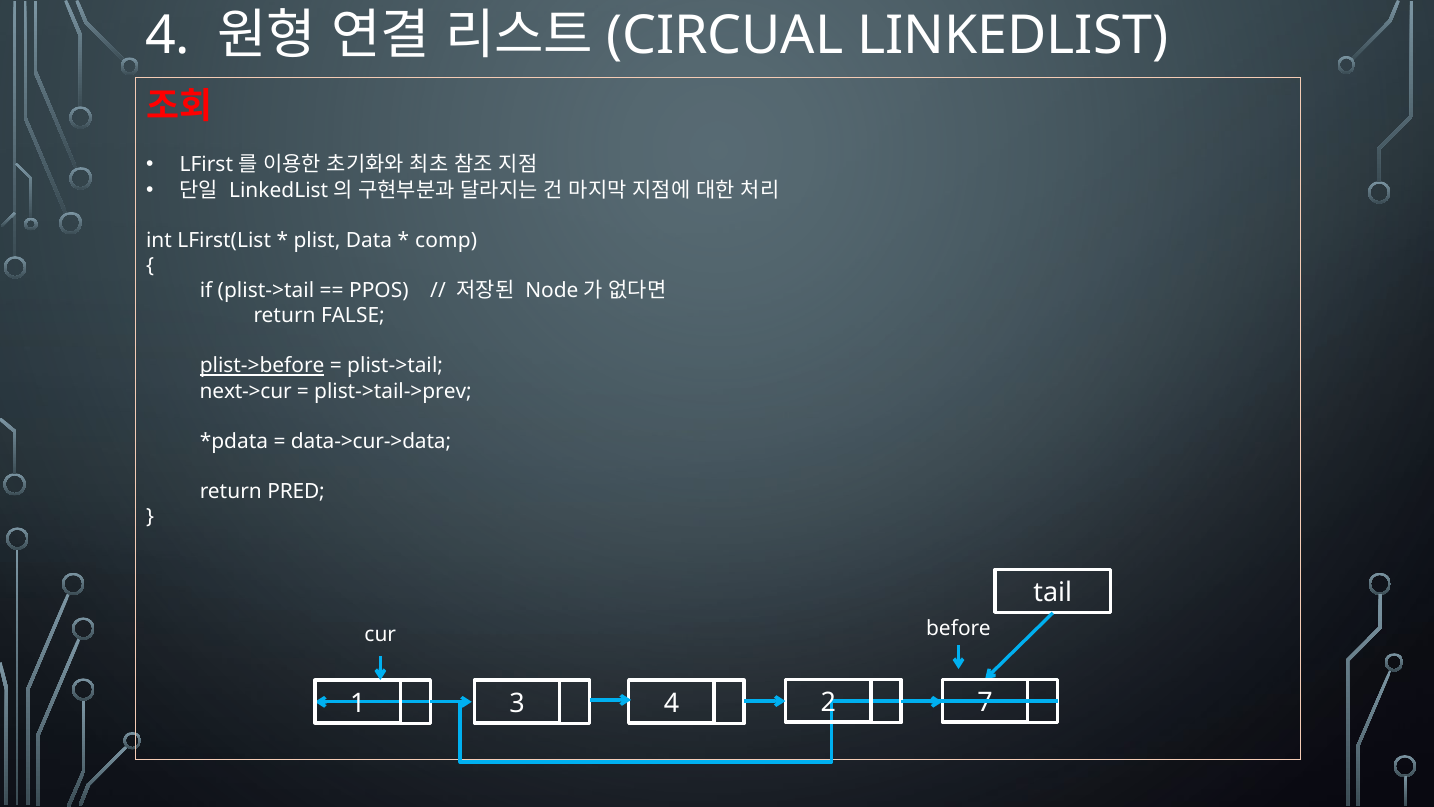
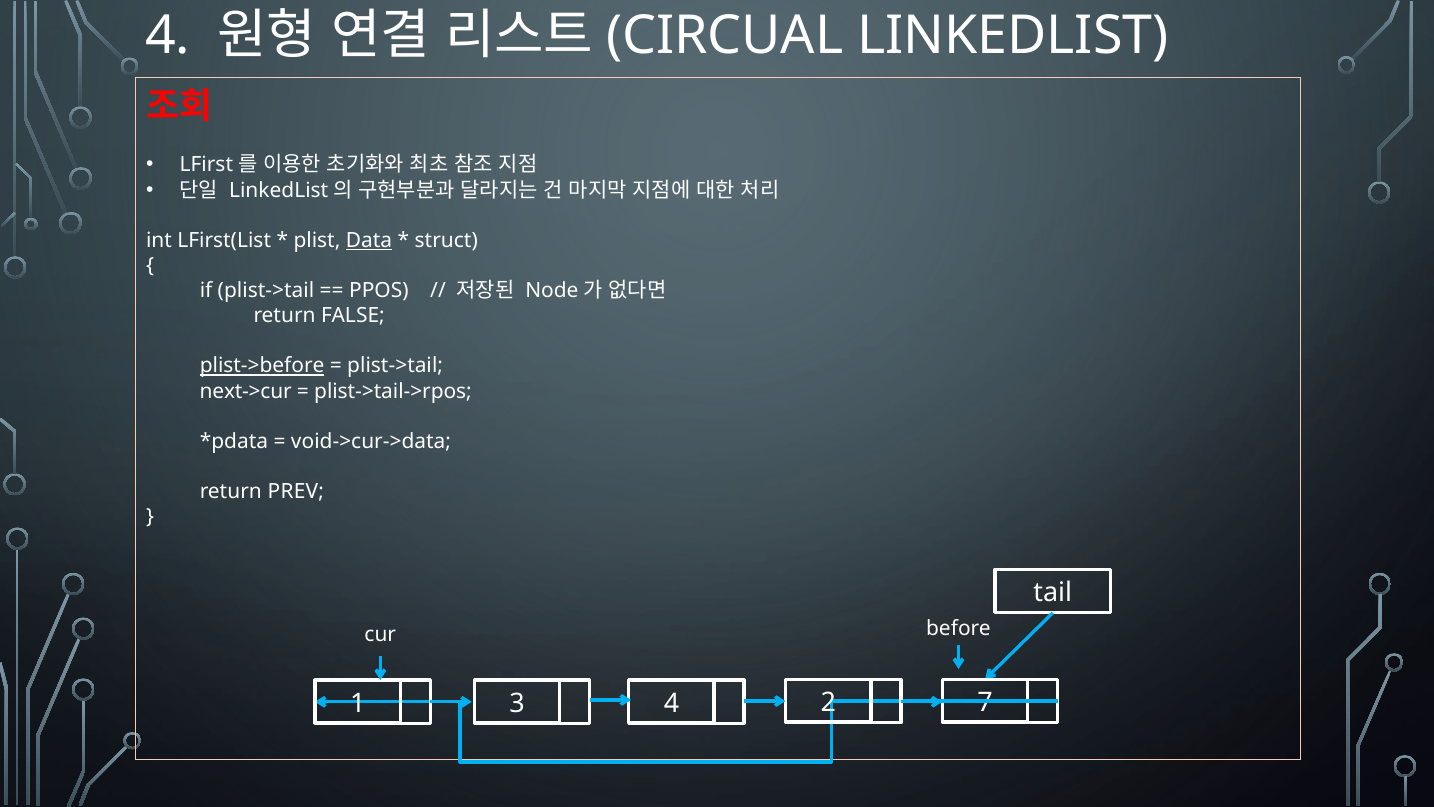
Data underline: none -> present
comp: comp -> struct
plist->tail->prev: plist->tail->prev -> plist->tail->rpos
data->cur->data: data->cur->data -> void->cur->data
PRED: PRED -> PREV
